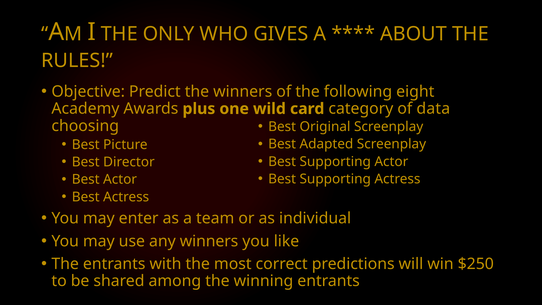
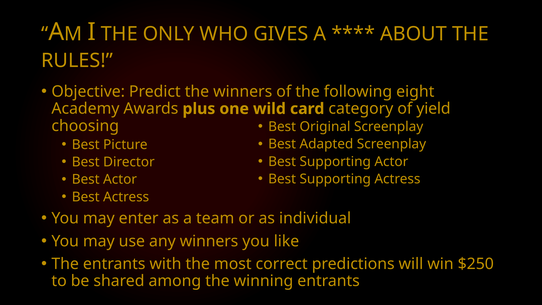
data: data -> yield
